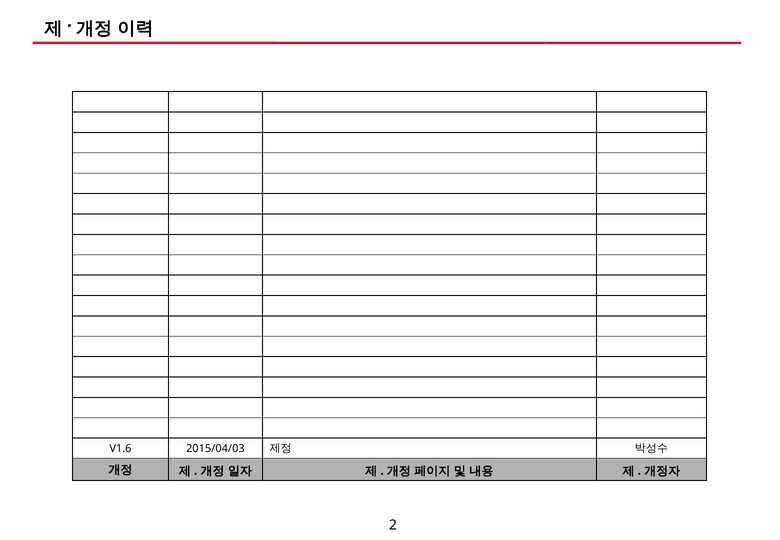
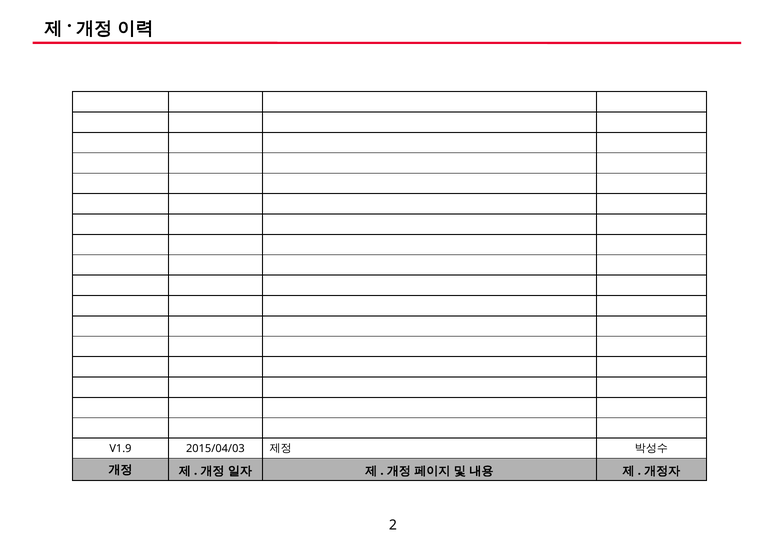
V1.6: V1.6 -> V1.9
